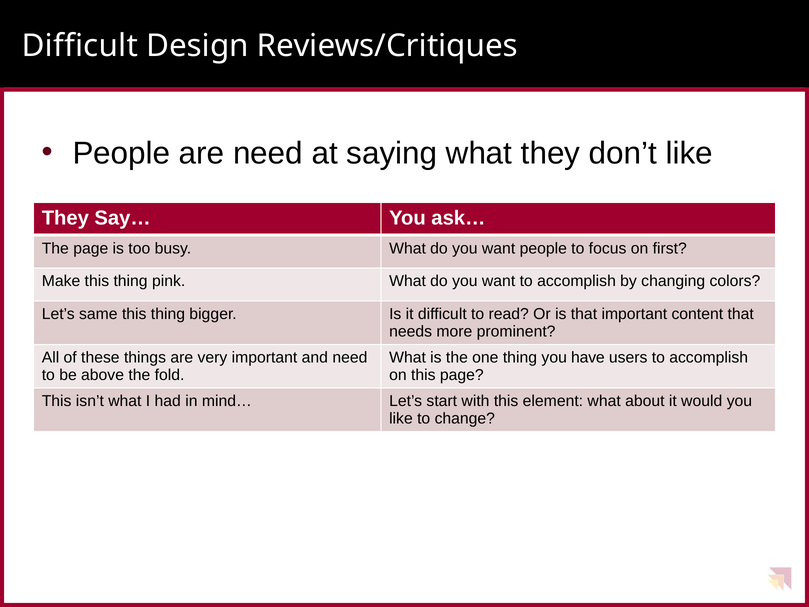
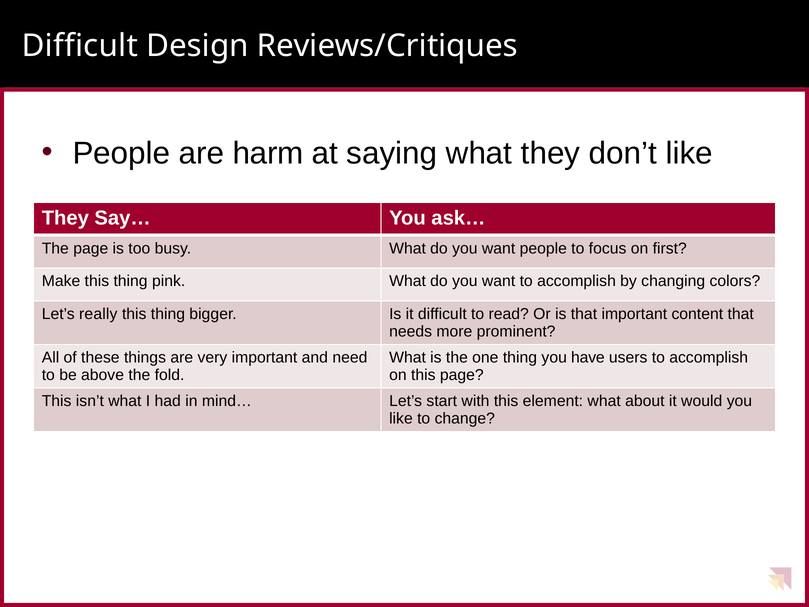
are need: need -> harm
same: same -> really
